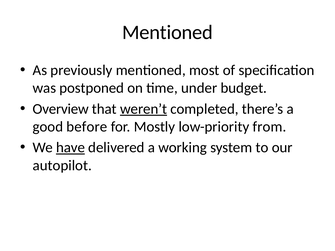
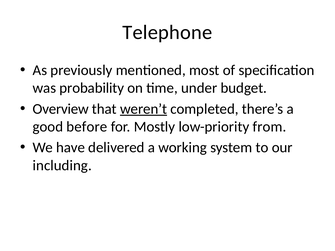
Mentioned at (168, 32): Mentioned -> Telephone
postponed: postponed -> probability
have underline: present -> none
autopilot: autopilot -> including
